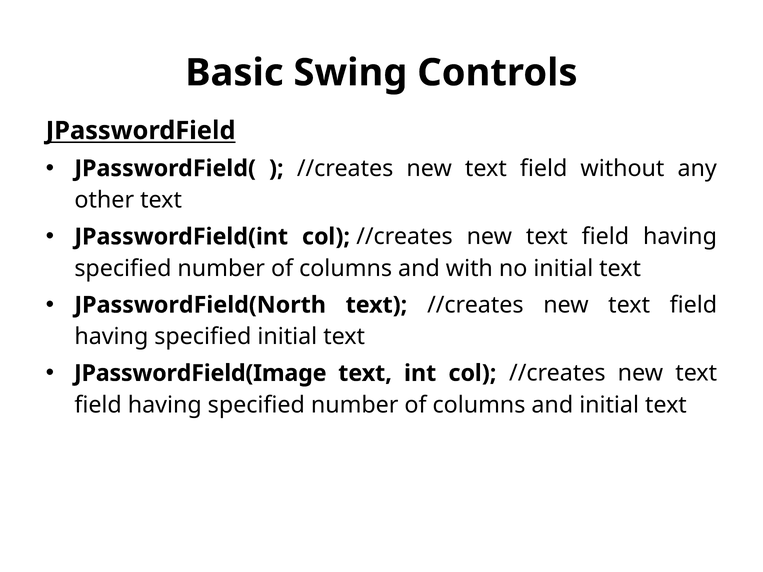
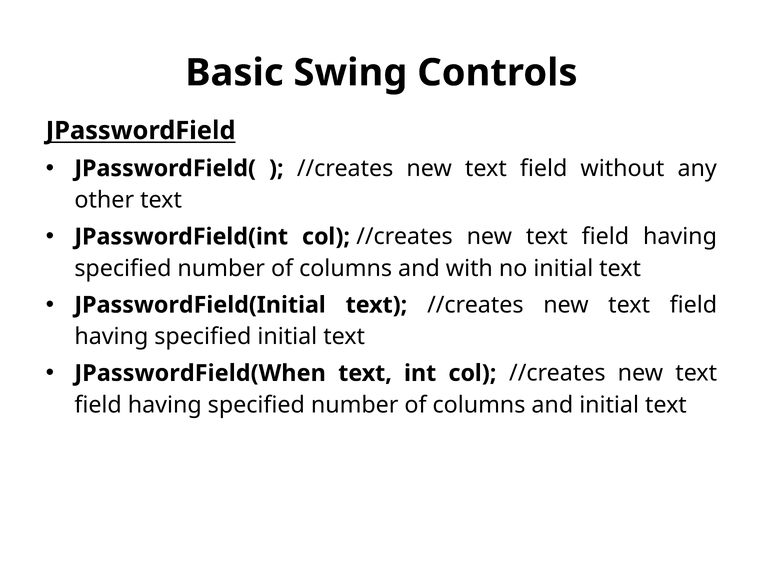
JPasswordField(North: JPasswordField(North -> JPasswordField(Initial
JPasswordField(Image: JPasswordField(Image -> JPasswordField(When
